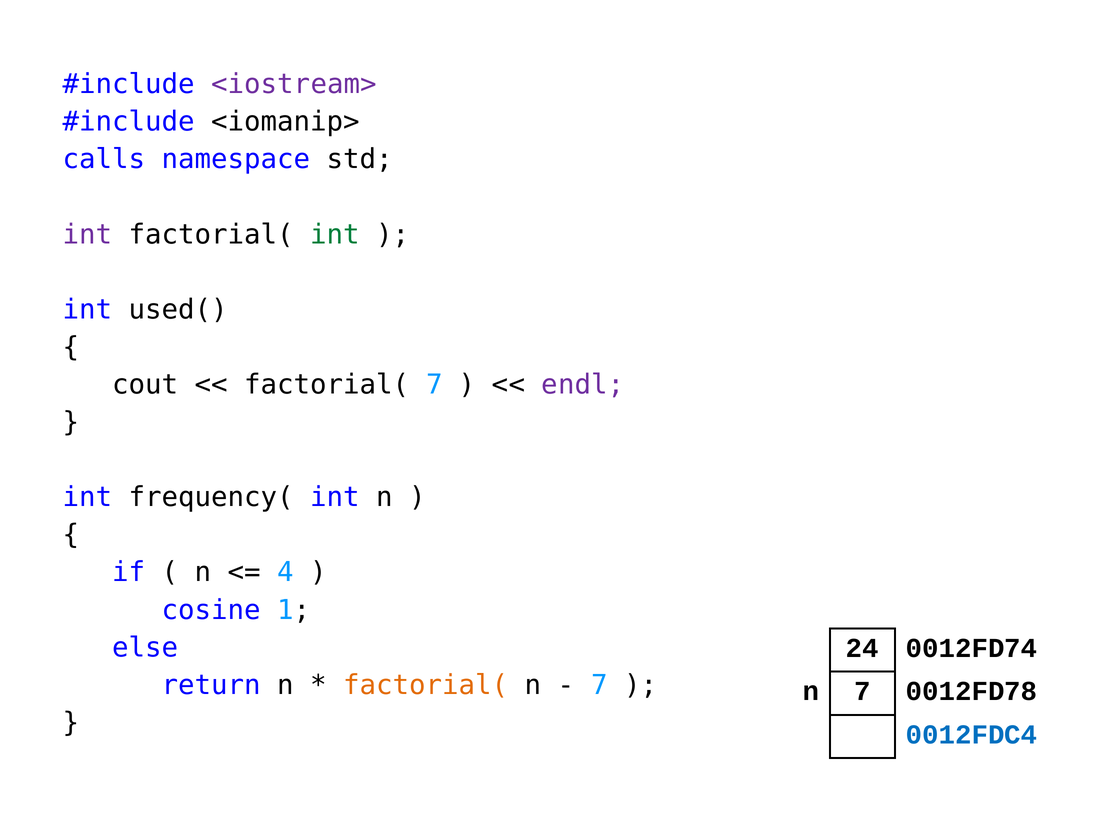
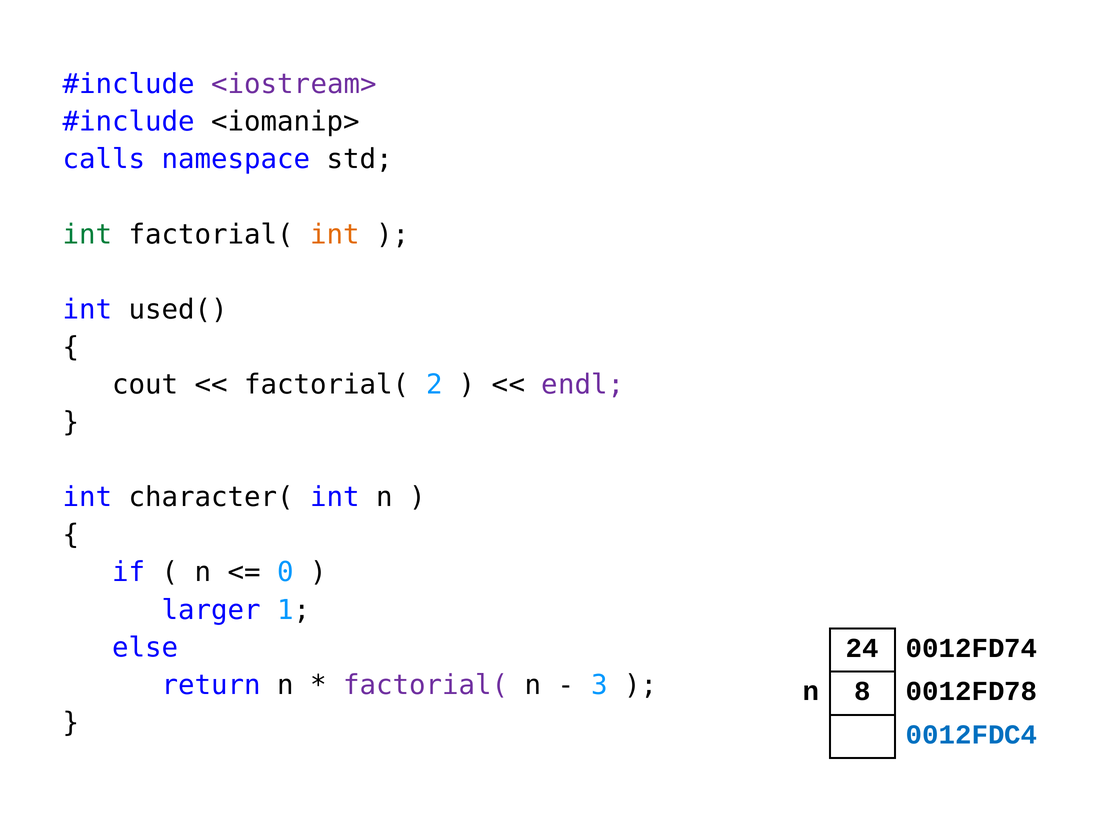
int at (88, 234) colour: purple -> green
int at (335, 234) colour: green -> orange
factorial( 7: 7 -> 2
frequency(: frequency( -> character(
4: 4 -> 0
cosine: cosine -> larger
factorial( at (426, 685) colour: orange -> purple
7 at (600, 685): 7 -> 3
n 7: 7 -> 8
